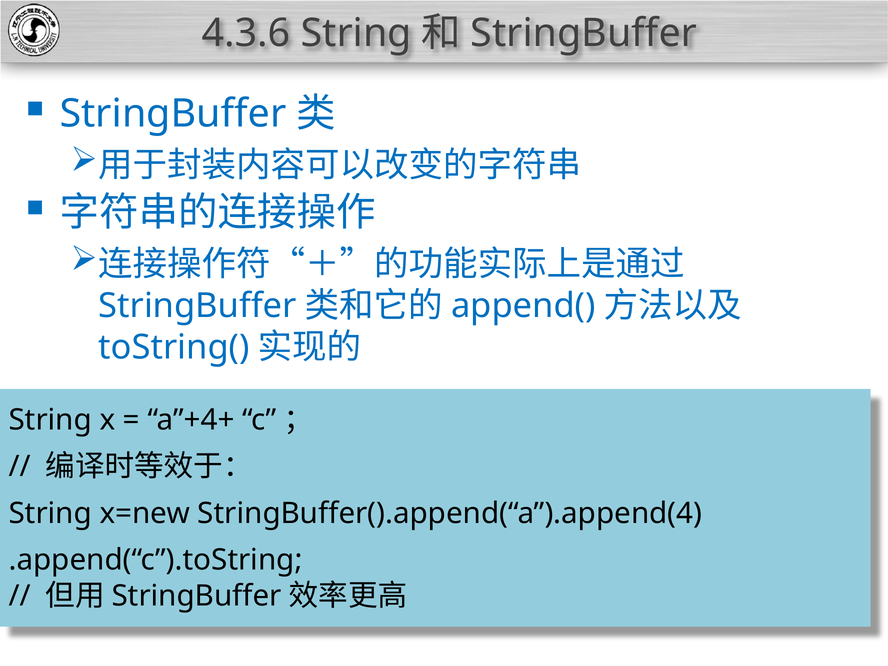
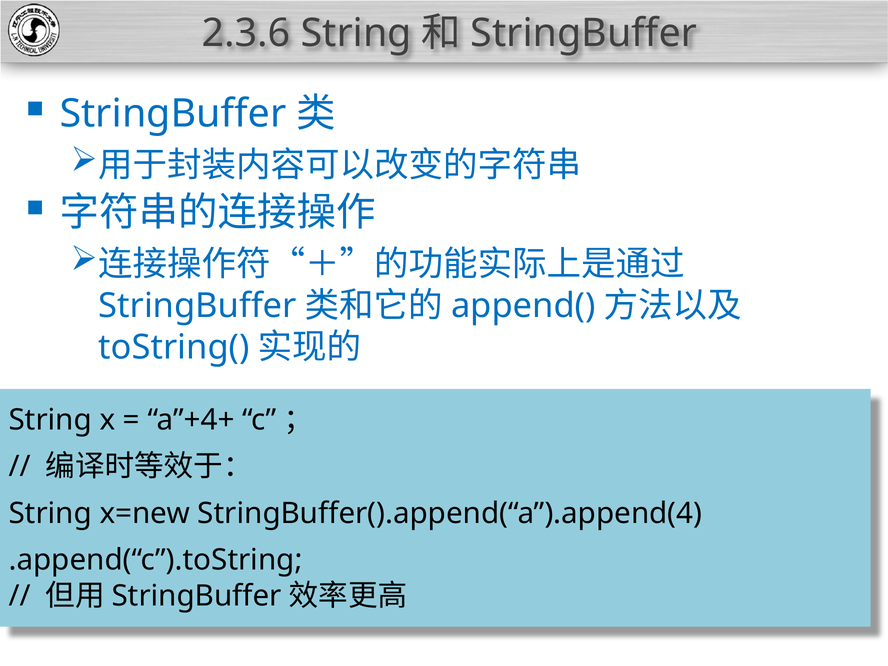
4.3.6: 4.3.6 -> 2.3.6
